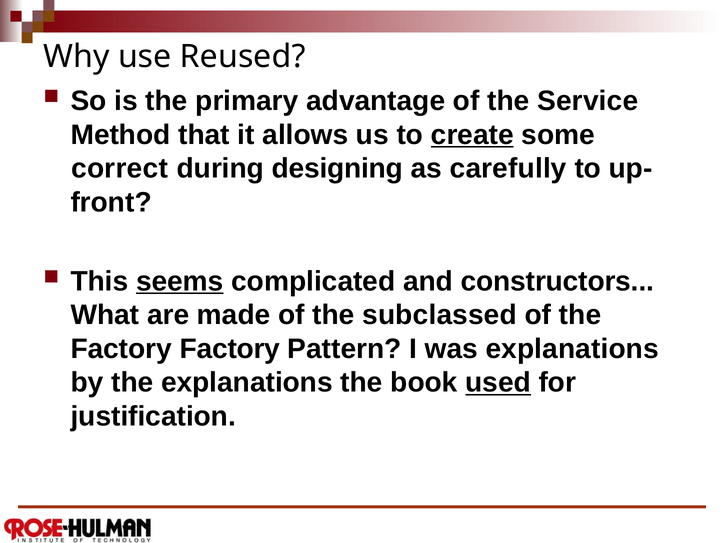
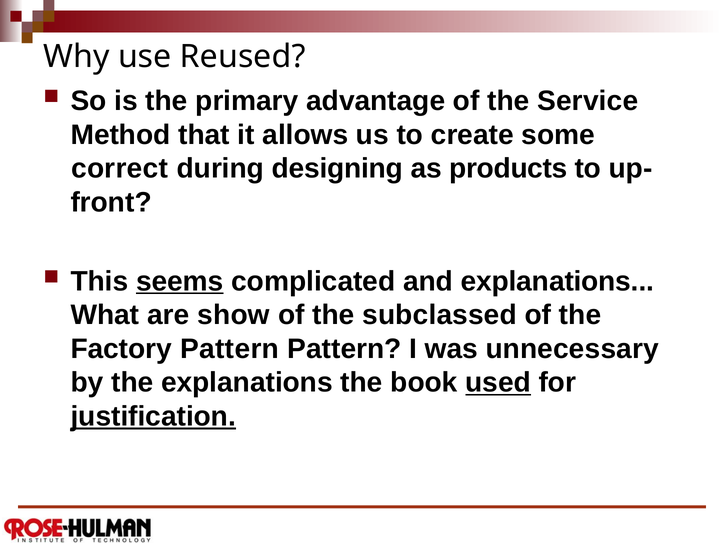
create underline: present -> none
carefully: carefully -> products
and constructors: constructors -> explanations
made: made -> show
Factory Factory: Factory -> Pattern
was explanations: explanations -> unnecessary
justification underline: none -> present
